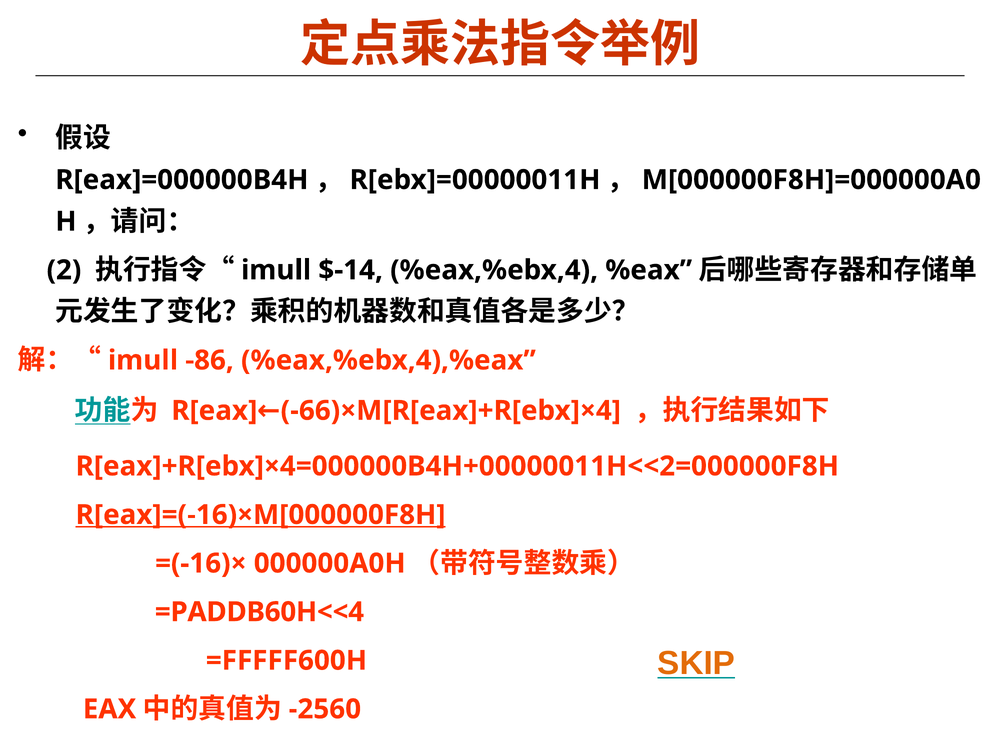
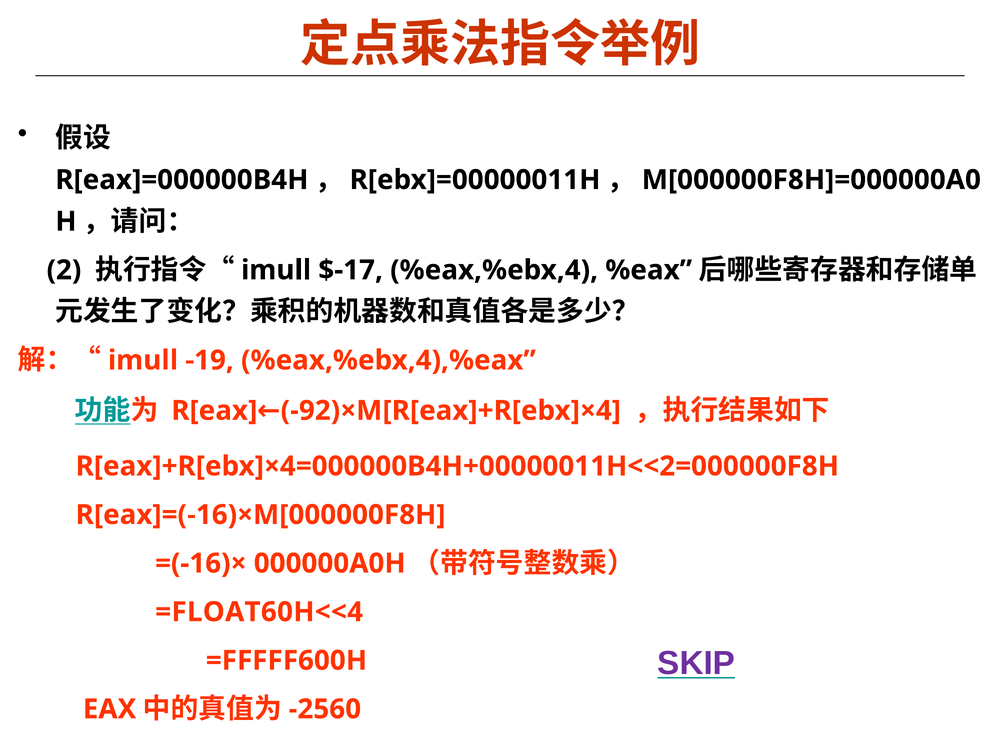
$-14: $-14 -> $-17
-86: -86 -> -19
-66: -66 -> -92
R[eax]=(-16)×M[000000F8H underline: present -> none
=PADDB60H<<4: =PADDB60H<<4 -> =FLOAT60H<<4
SKIP colour: orange -> purple
